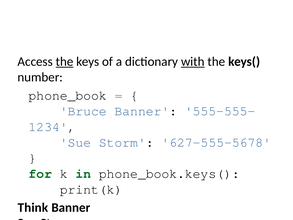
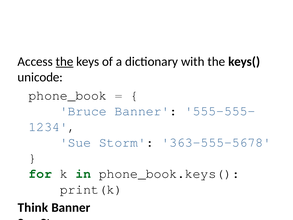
with underline: present -> none
number: number -> unicode
627-555-5678: 627-555-5678 -> 363-555-5678
